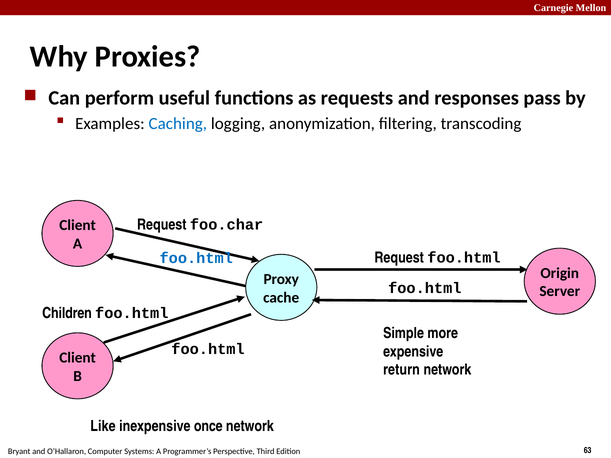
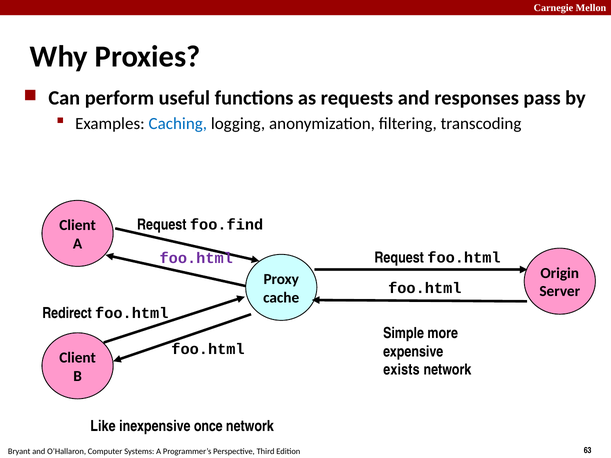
foo.char: foo.char -> foo.find
foo.html at (196, 258) colour: blue -> purple
Children: Children -> Redirect
return: return -> exists
